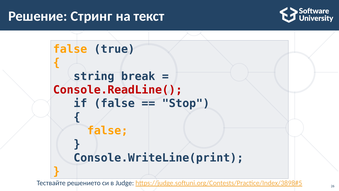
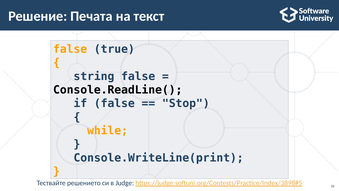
Стринг: Стринг -> Печата
string break: break -> false
Console.ReadLine( colour: red -> black
false at (108, 130): false -> while
